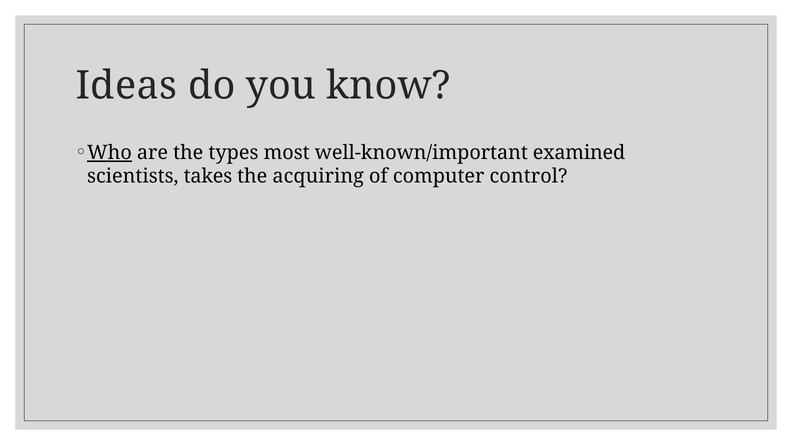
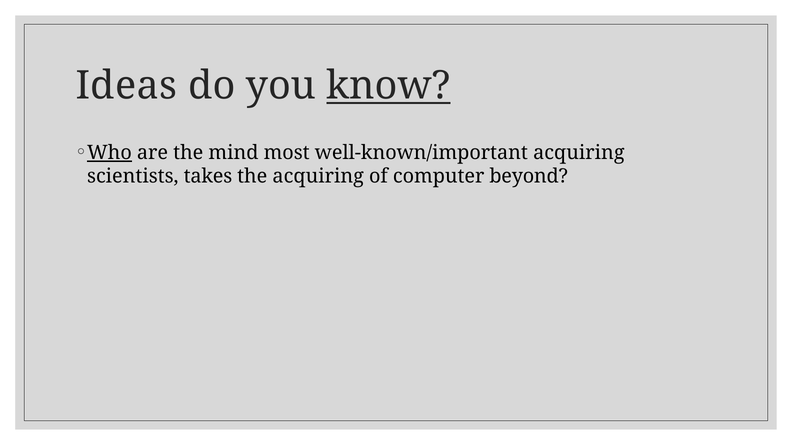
know underline: none -> present
types: types -> mind
well-known/important examined: examined -> acquiring
control: control -> beyond
